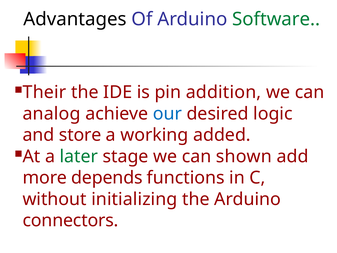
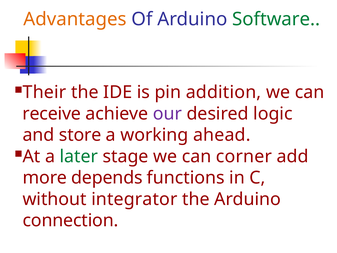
Advantages colour: black -> orange
analog: analog -> receive
our colour: blue -> purple
added: added -> ahead
shown: shown -> corner
initializing: initializing -> integrator
connectors: connectors -> connection
